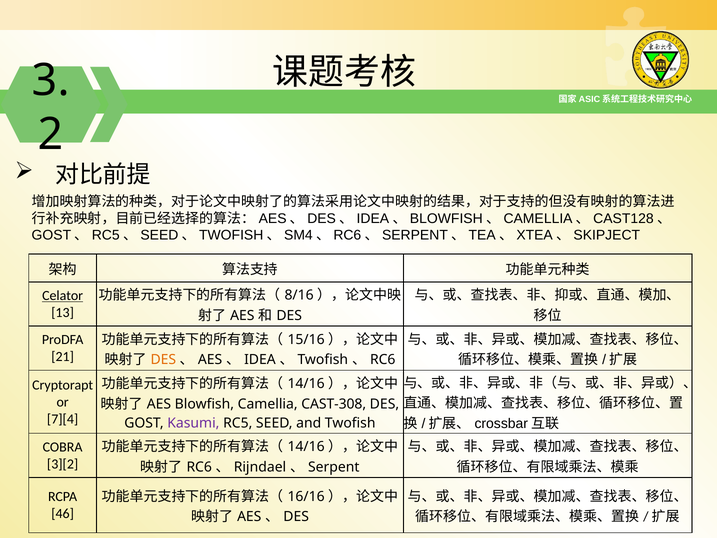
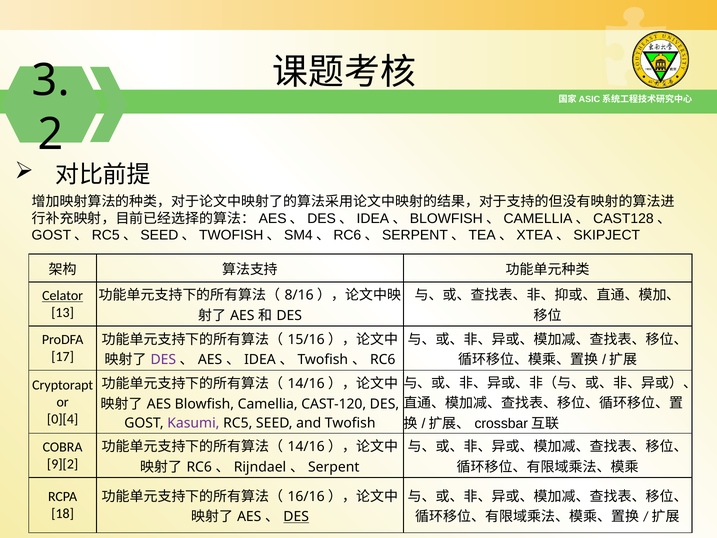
21: 21 -> 17
DES at (163, 360) colour: orange -> purple
CAST-308: CAST-308 -> CAST-120
7][4: 7][4 -> 0][4
3][2: 3][2 -> 9][2
46: 46 -> 18
DES at (296, 517) underline: none -> present
